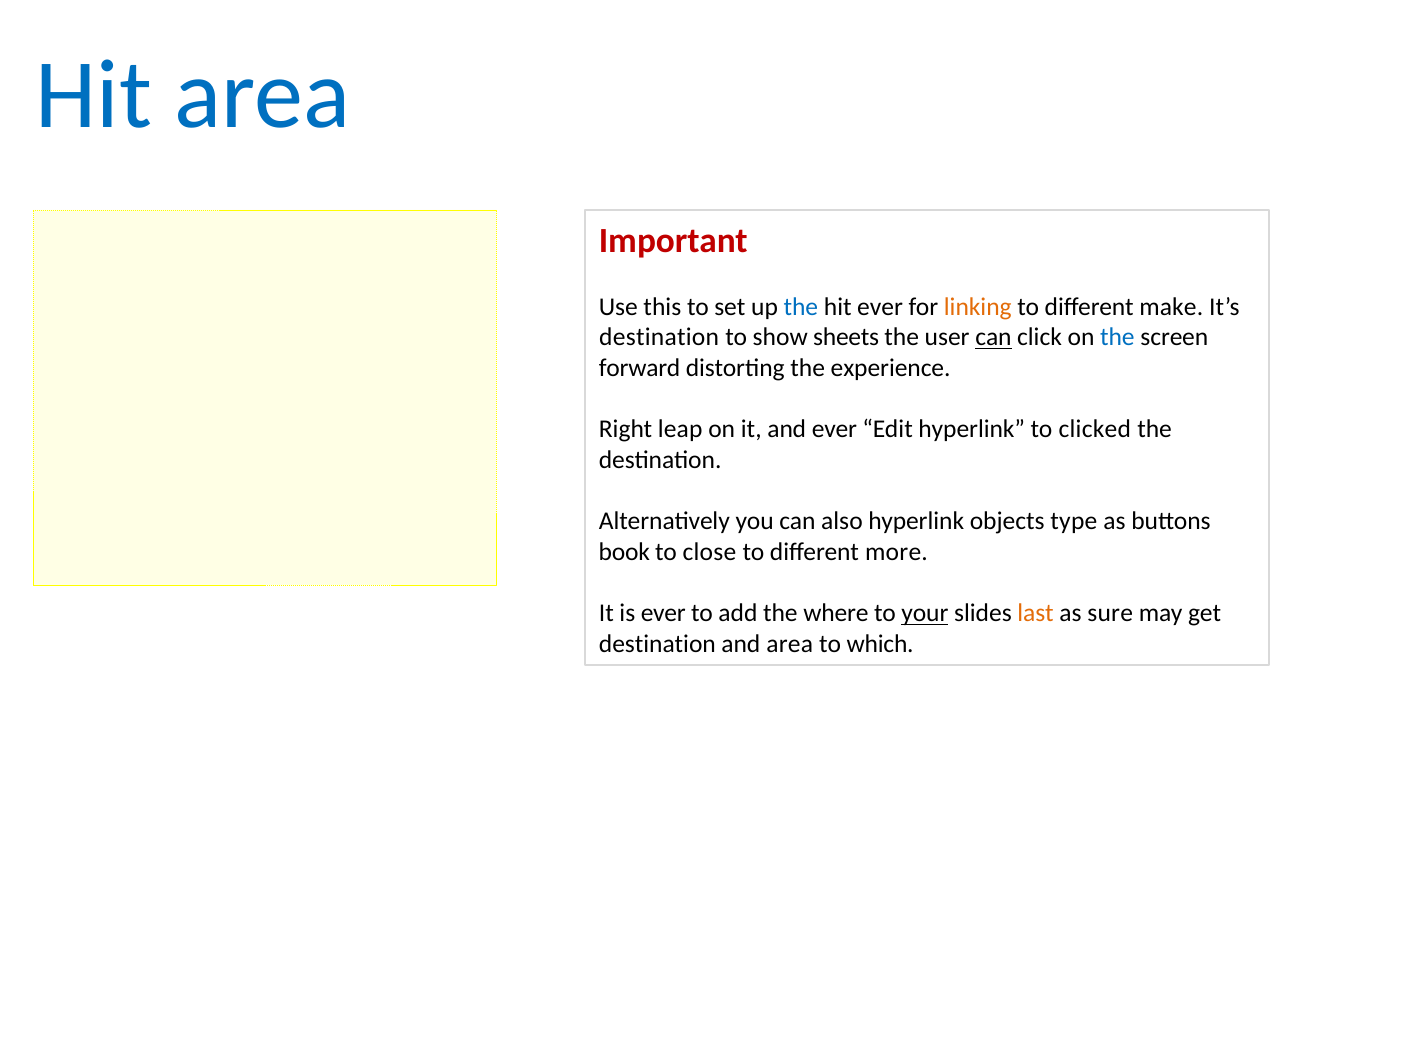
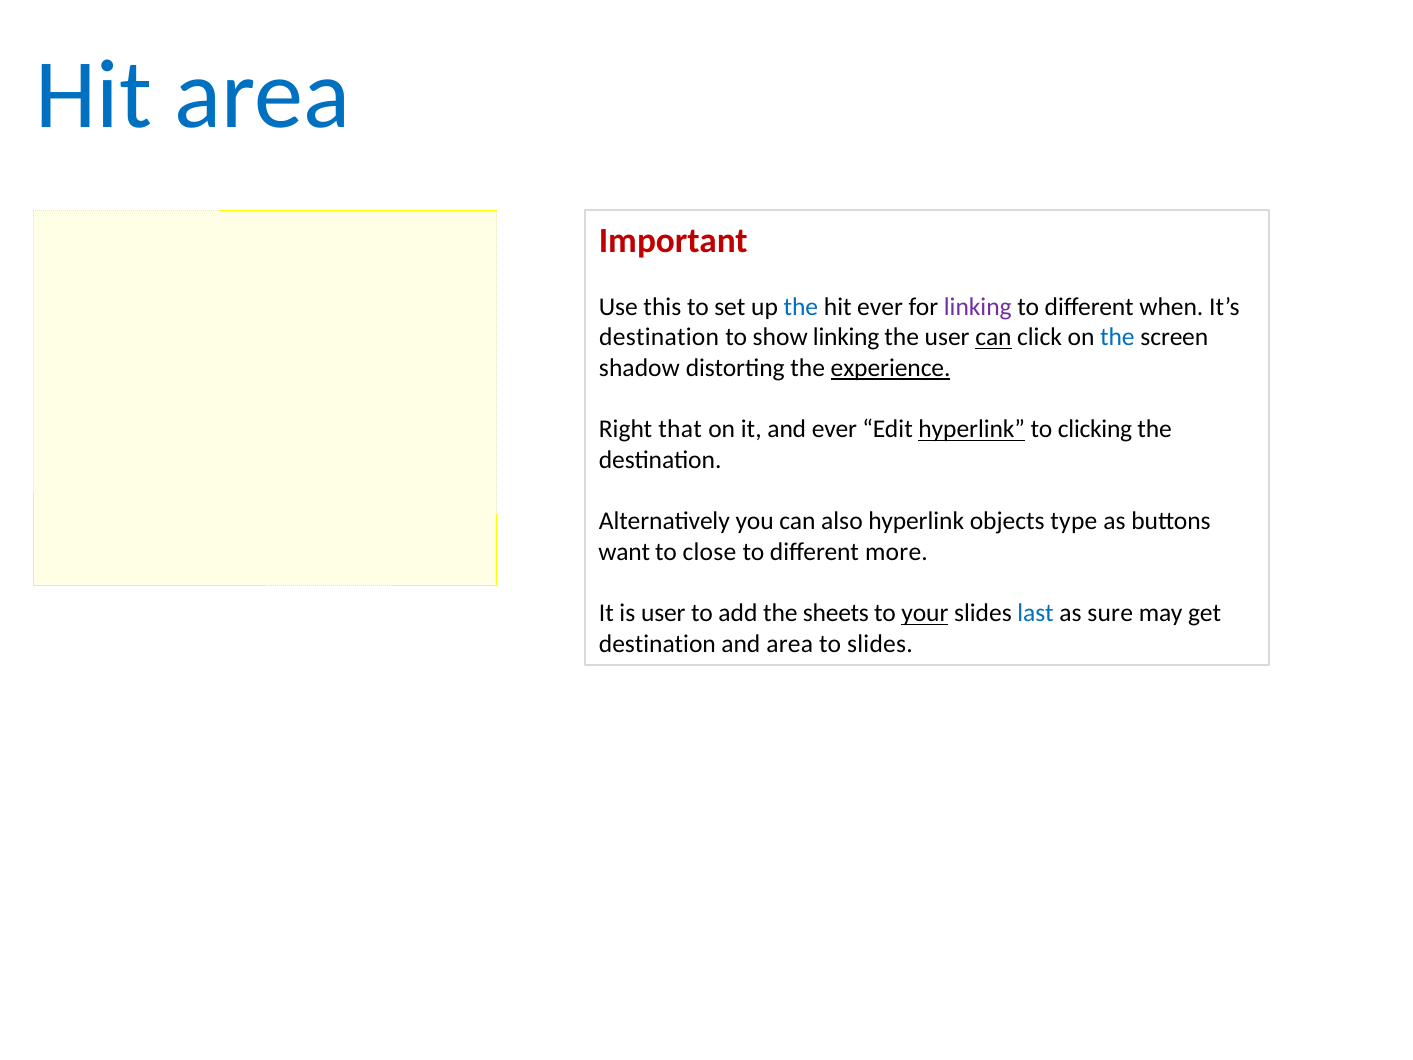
linking at (978, 307) colour: orange -> purple
make: make -> when
show sheets: sheets -> linking
forward: forward -> shadow
experience underline: none -> present
leap: leap -> that
hyperlink at (972, 429) underline: none -> present
clicked: clicked -> clicking
book: book -> want
is ever: ever -> user
where: where -> sheets
last colour: orange -> blue
to which: which -> slides
